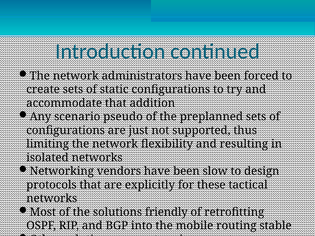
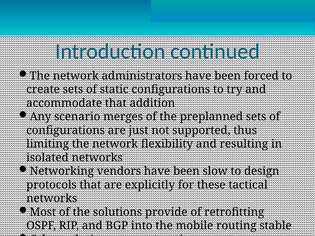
pseudo: pseudo -> merges
friendly: friendly -> provide
